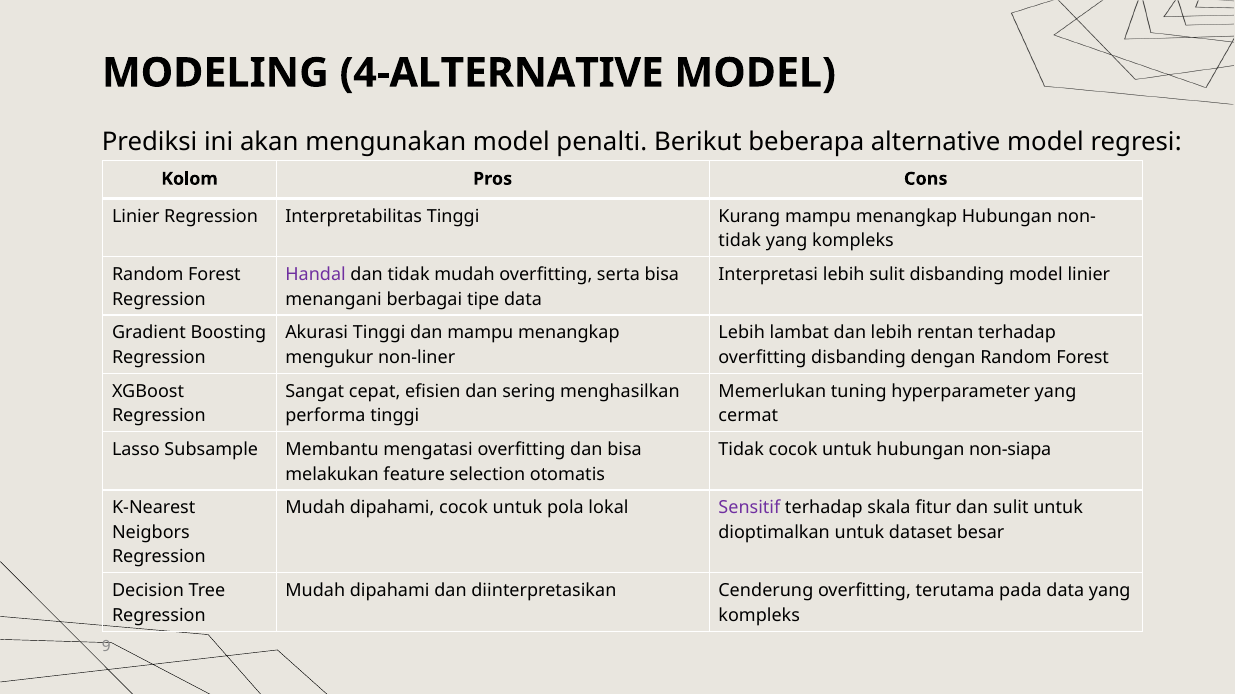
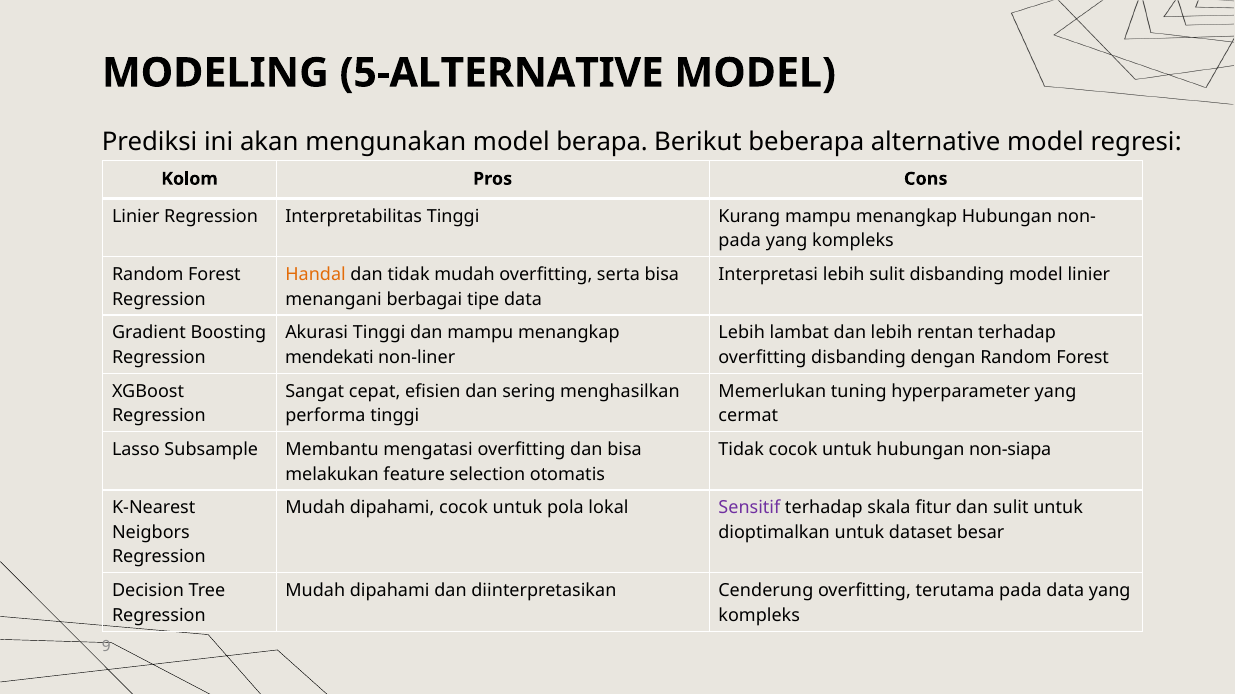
4-ALTERNATIVE: 4-ALTERNATIVE -> 5-ALTERNATIVE
penalti: penalti -> berapa
tidak at (740, 241): tidak -> pada
Handal colour: purple -> orange
mengukur: mengukur -> mendekati
